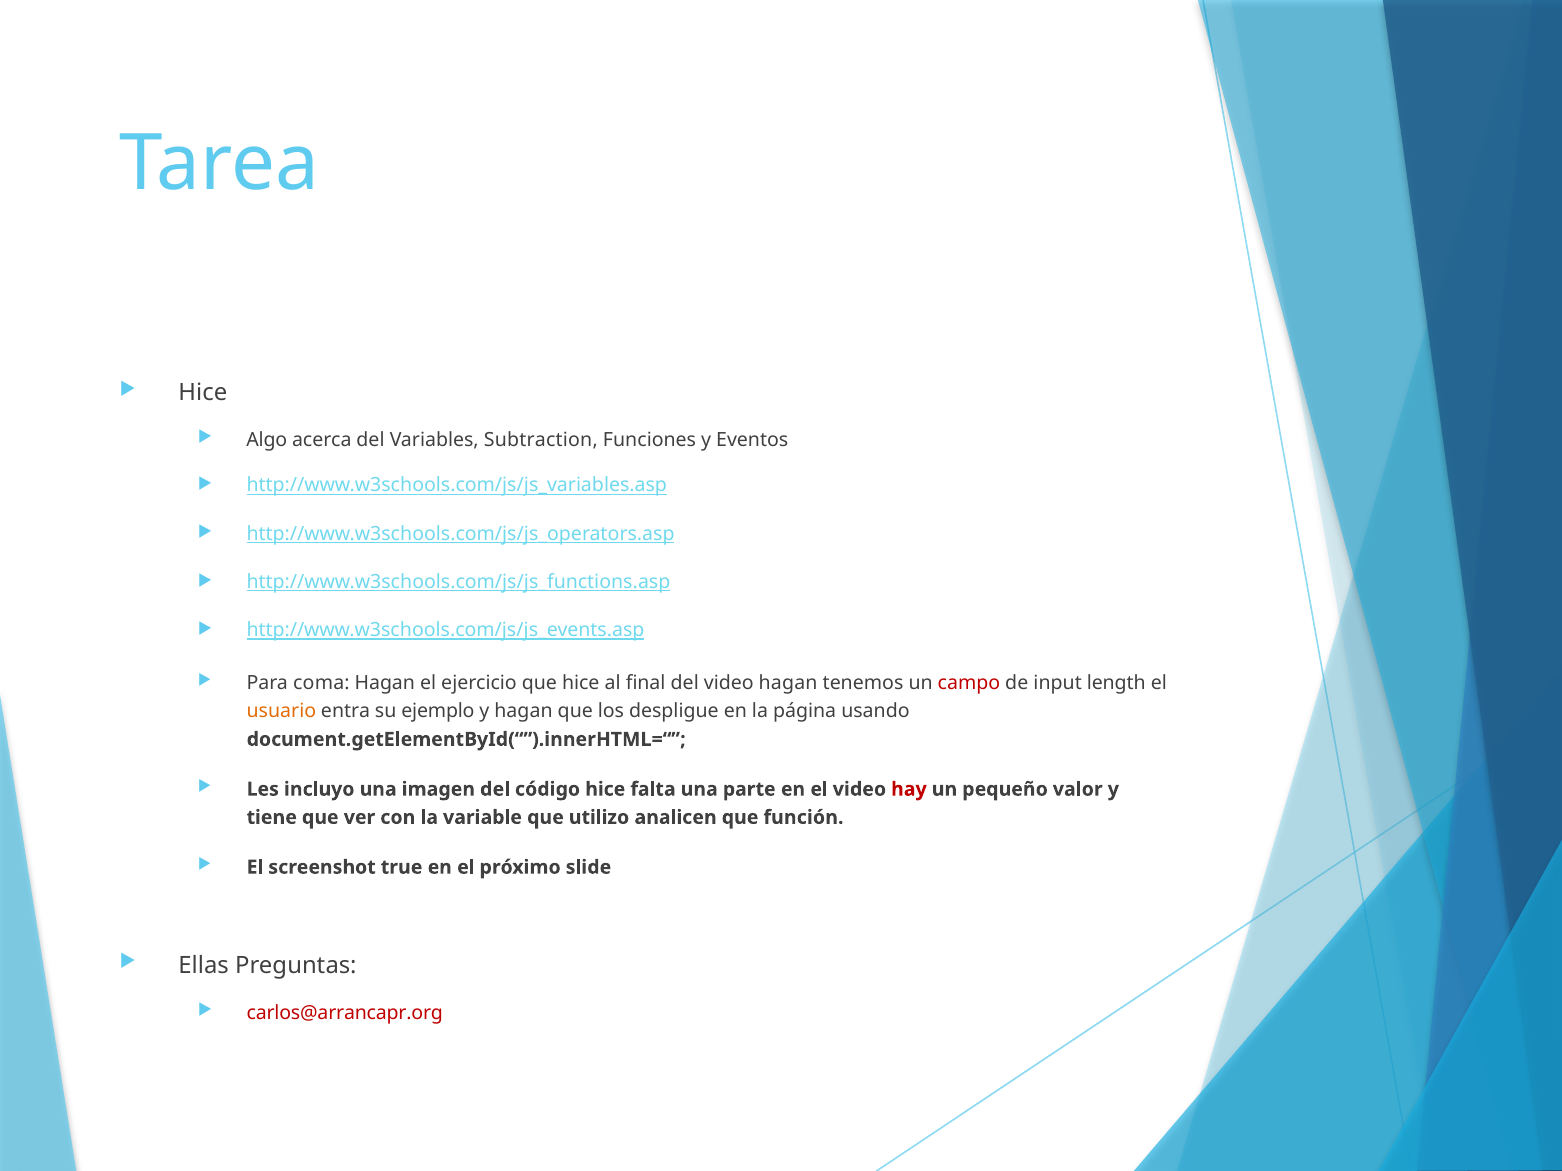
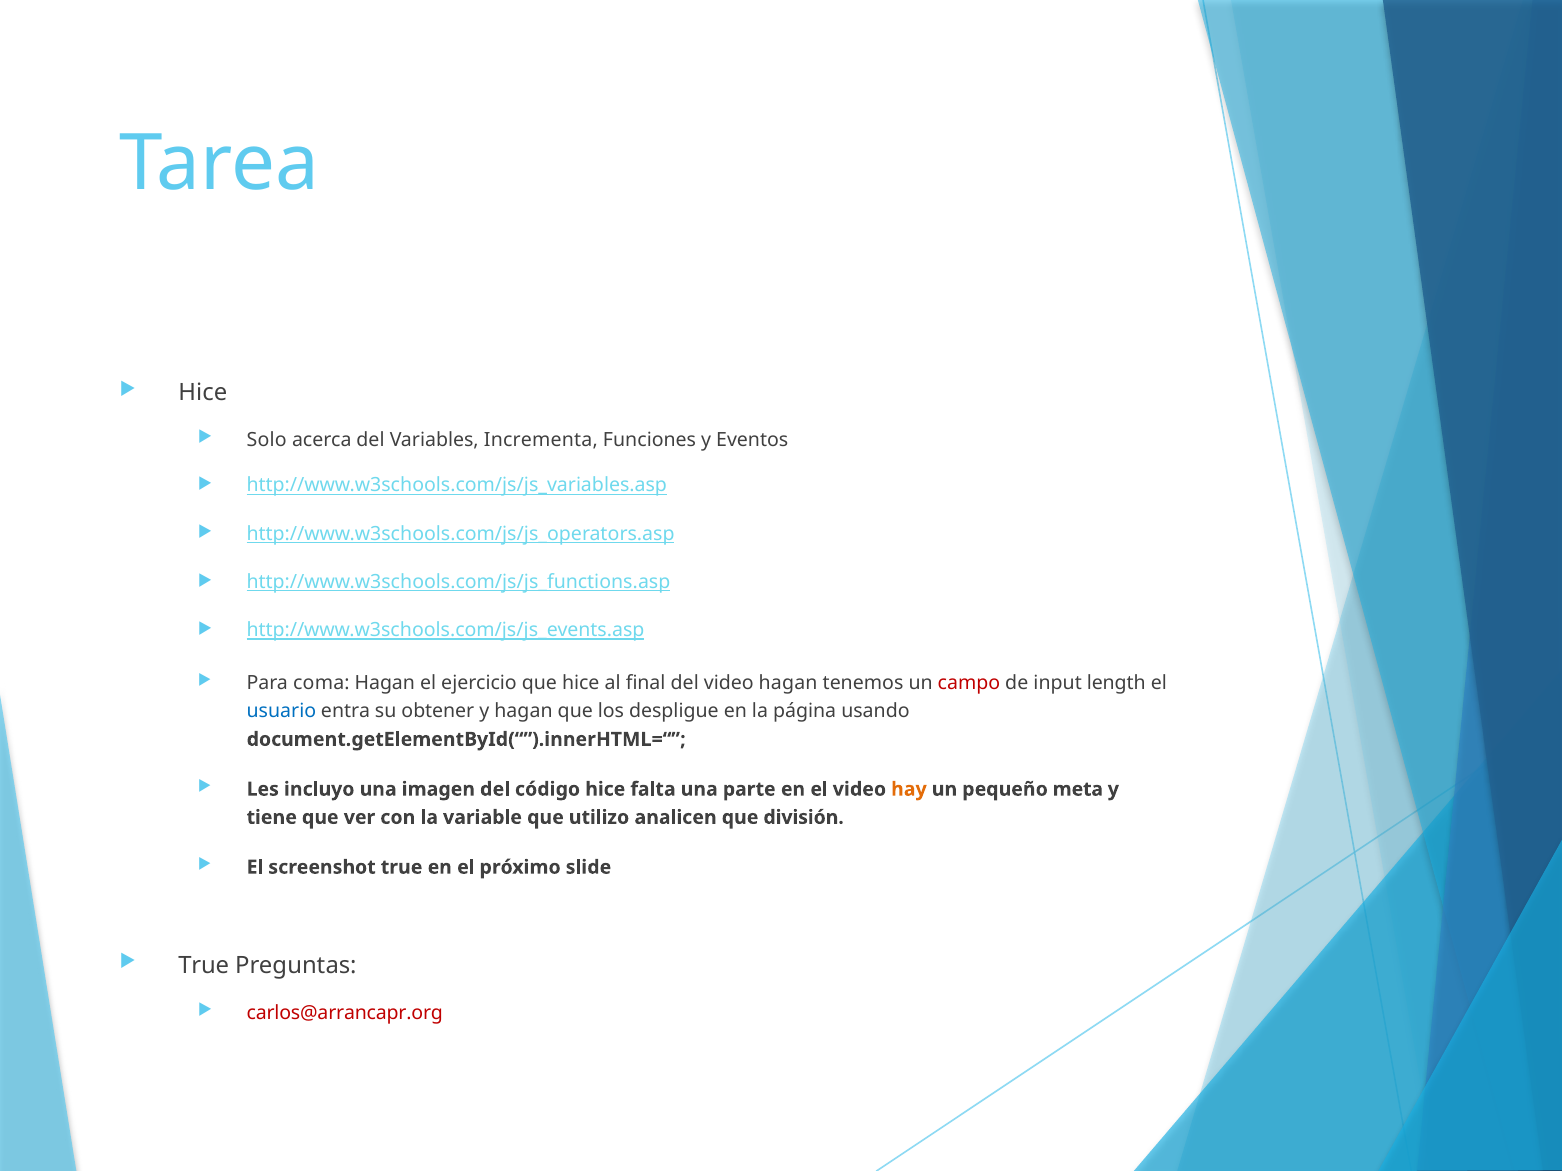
Algo: Algo -> Solo
Subtraction: Subtraction -> Incrementa
usuario colour: orange -> blue
ejemplo: ejemplo -> obtener
hay colour: red -> orange
valor: valor -> meta
función: función -> división
Ellas at (204, 966): Ellas -> True
